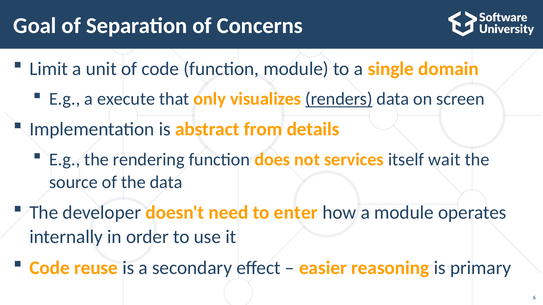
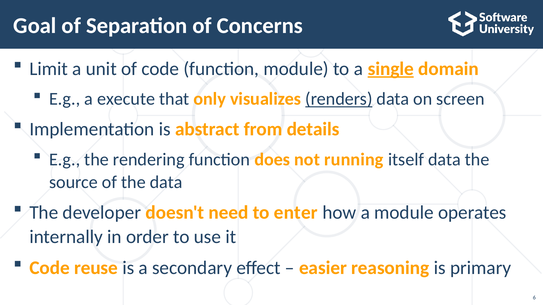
single underline: none -> present
services: services -> running
itself wait: wait -> data
